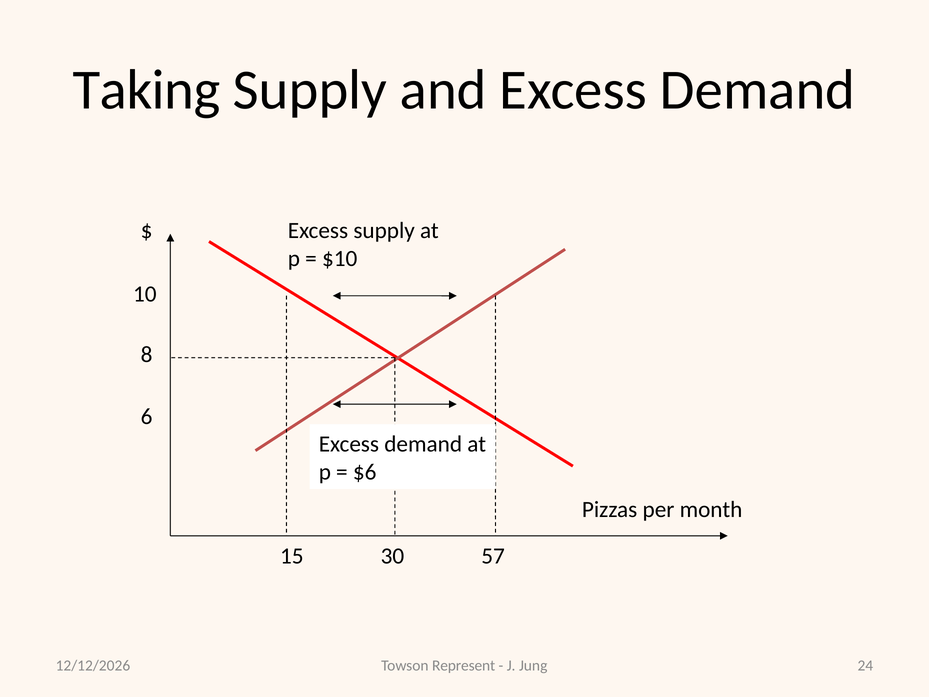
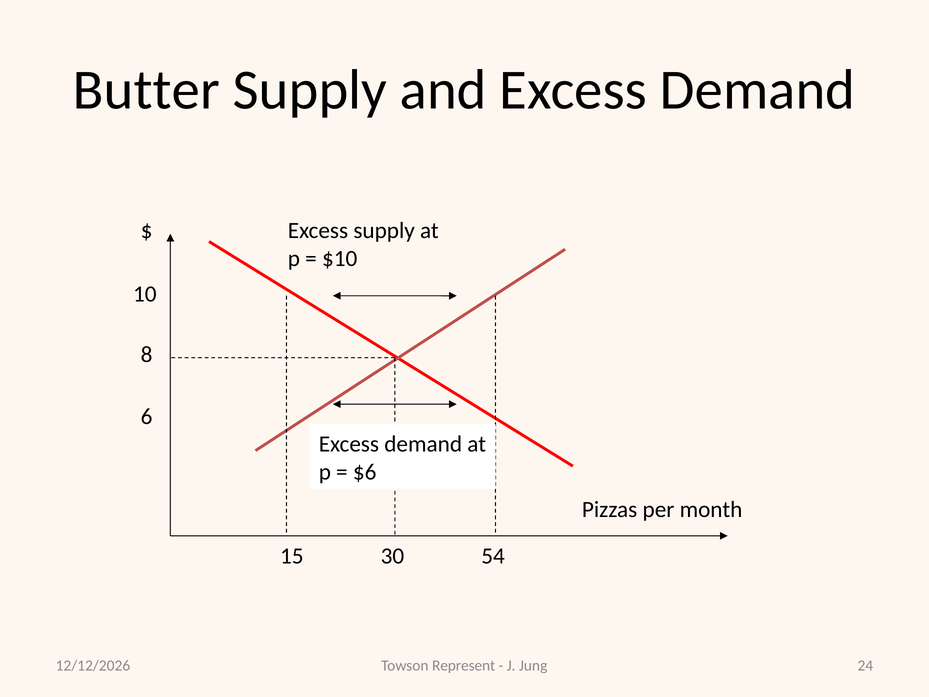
Taking: Taking -> Butter
57: 57 -> 54
